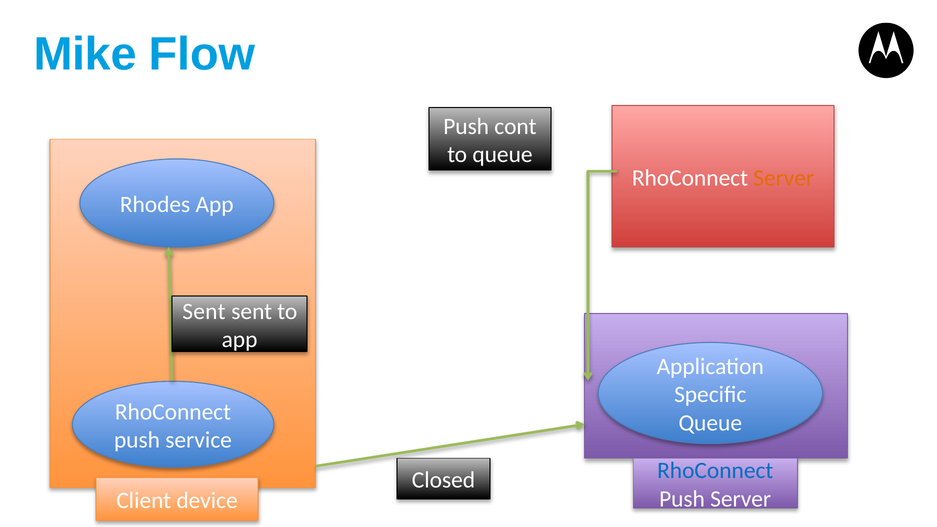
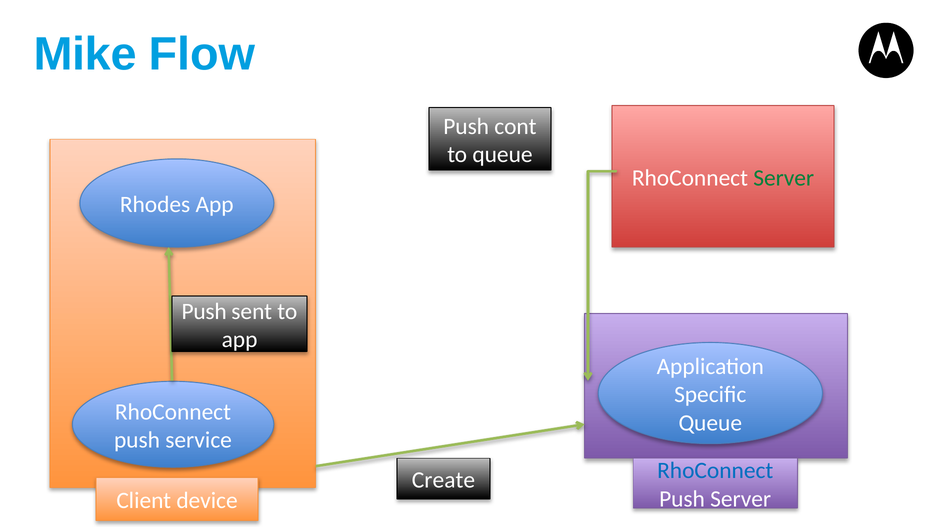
Server at (784, 178) colour: orange -> green
Sent at (204, 311): Sent -> Push
Closed: Closed -> Create
